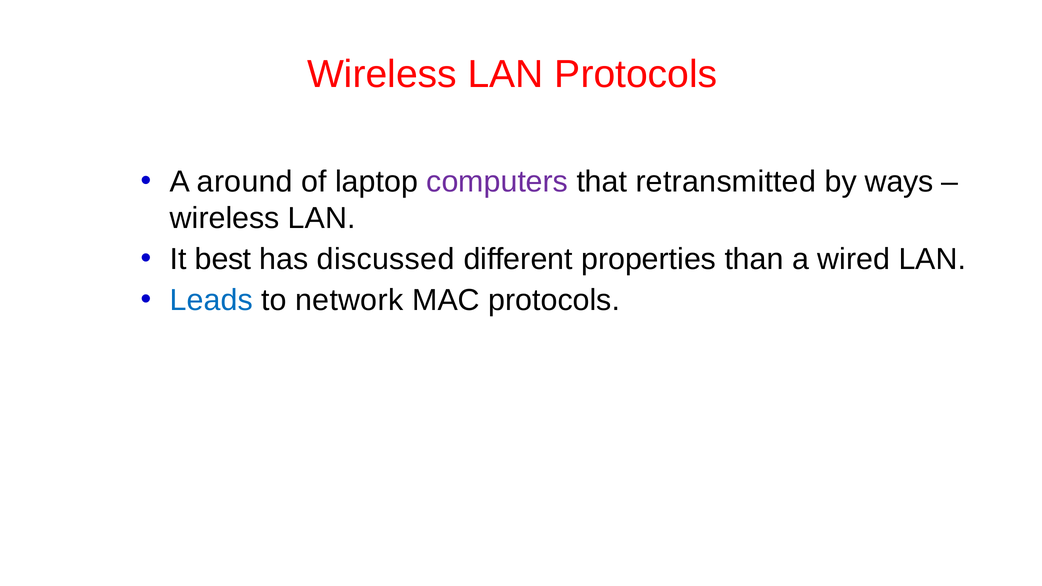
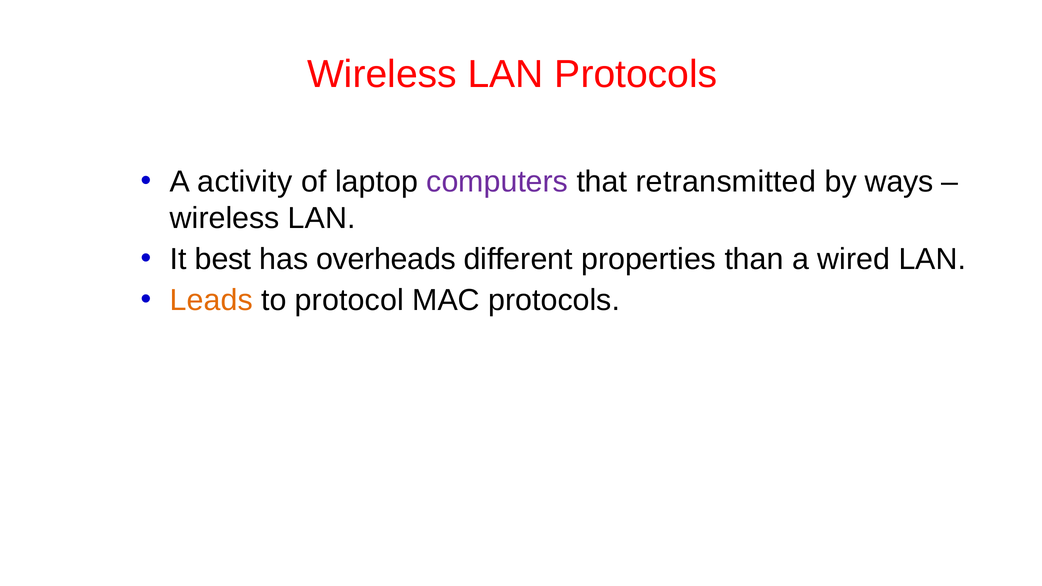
around: around -> activity
discussed: discussed -> overheads
Leads colour: blue -> orange
network: network -> protocol
